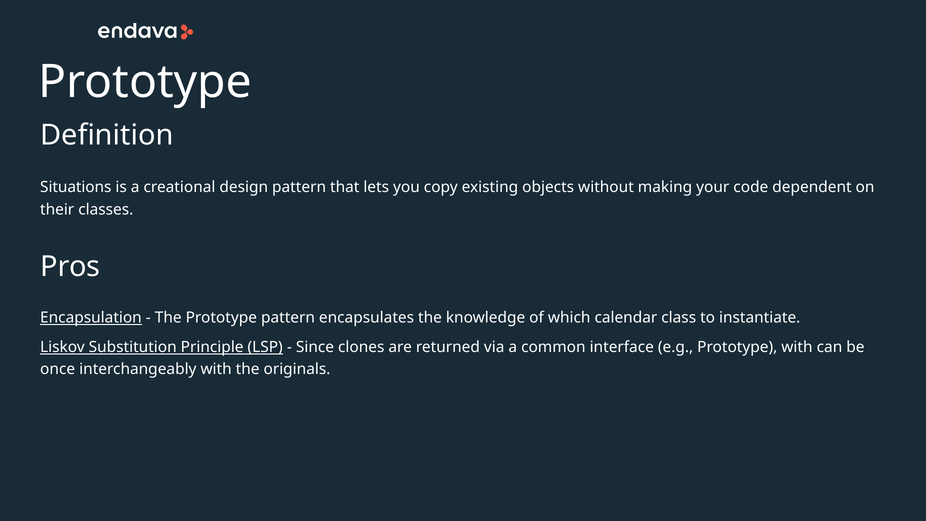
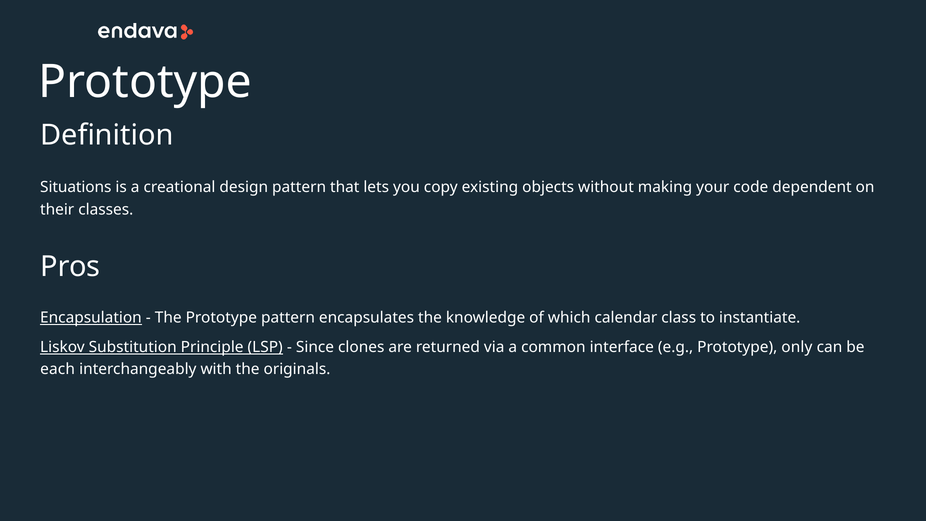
Prototype with: with -> only
once: once -> each
